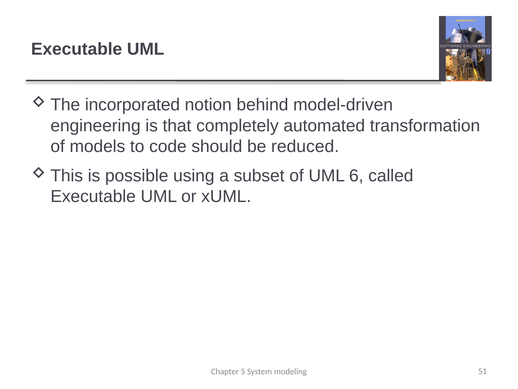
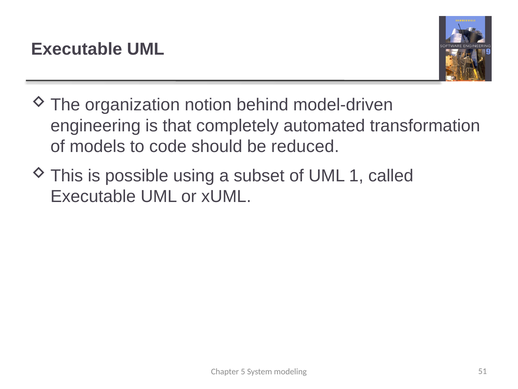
incorporated: incorporated -> organization
6: 6 -> 1
